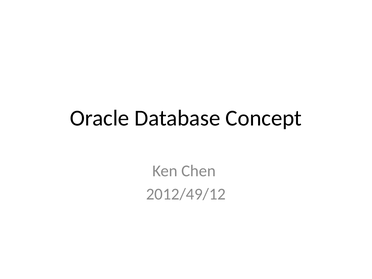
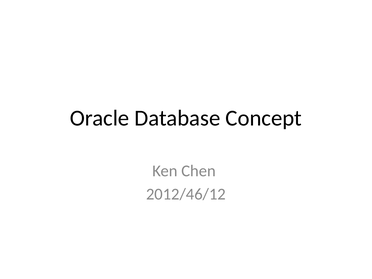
2012/49/12: 2012/49/12 -> 2012/46/12
